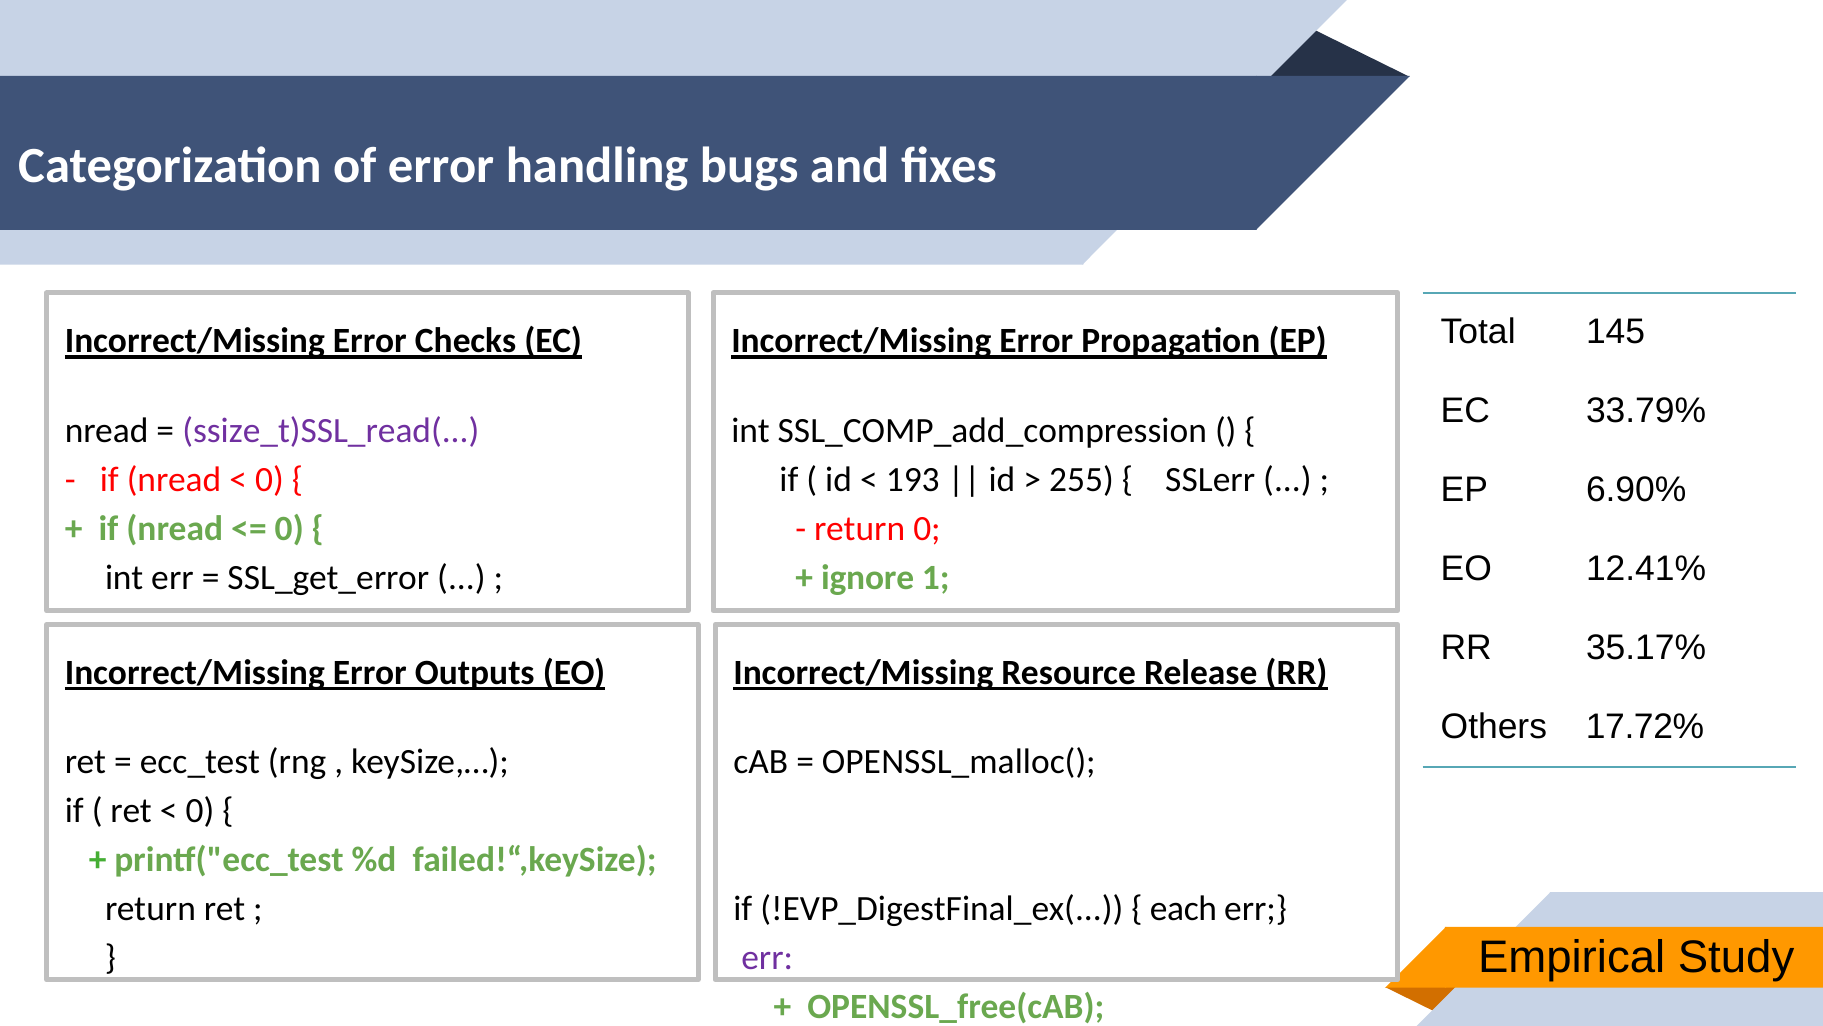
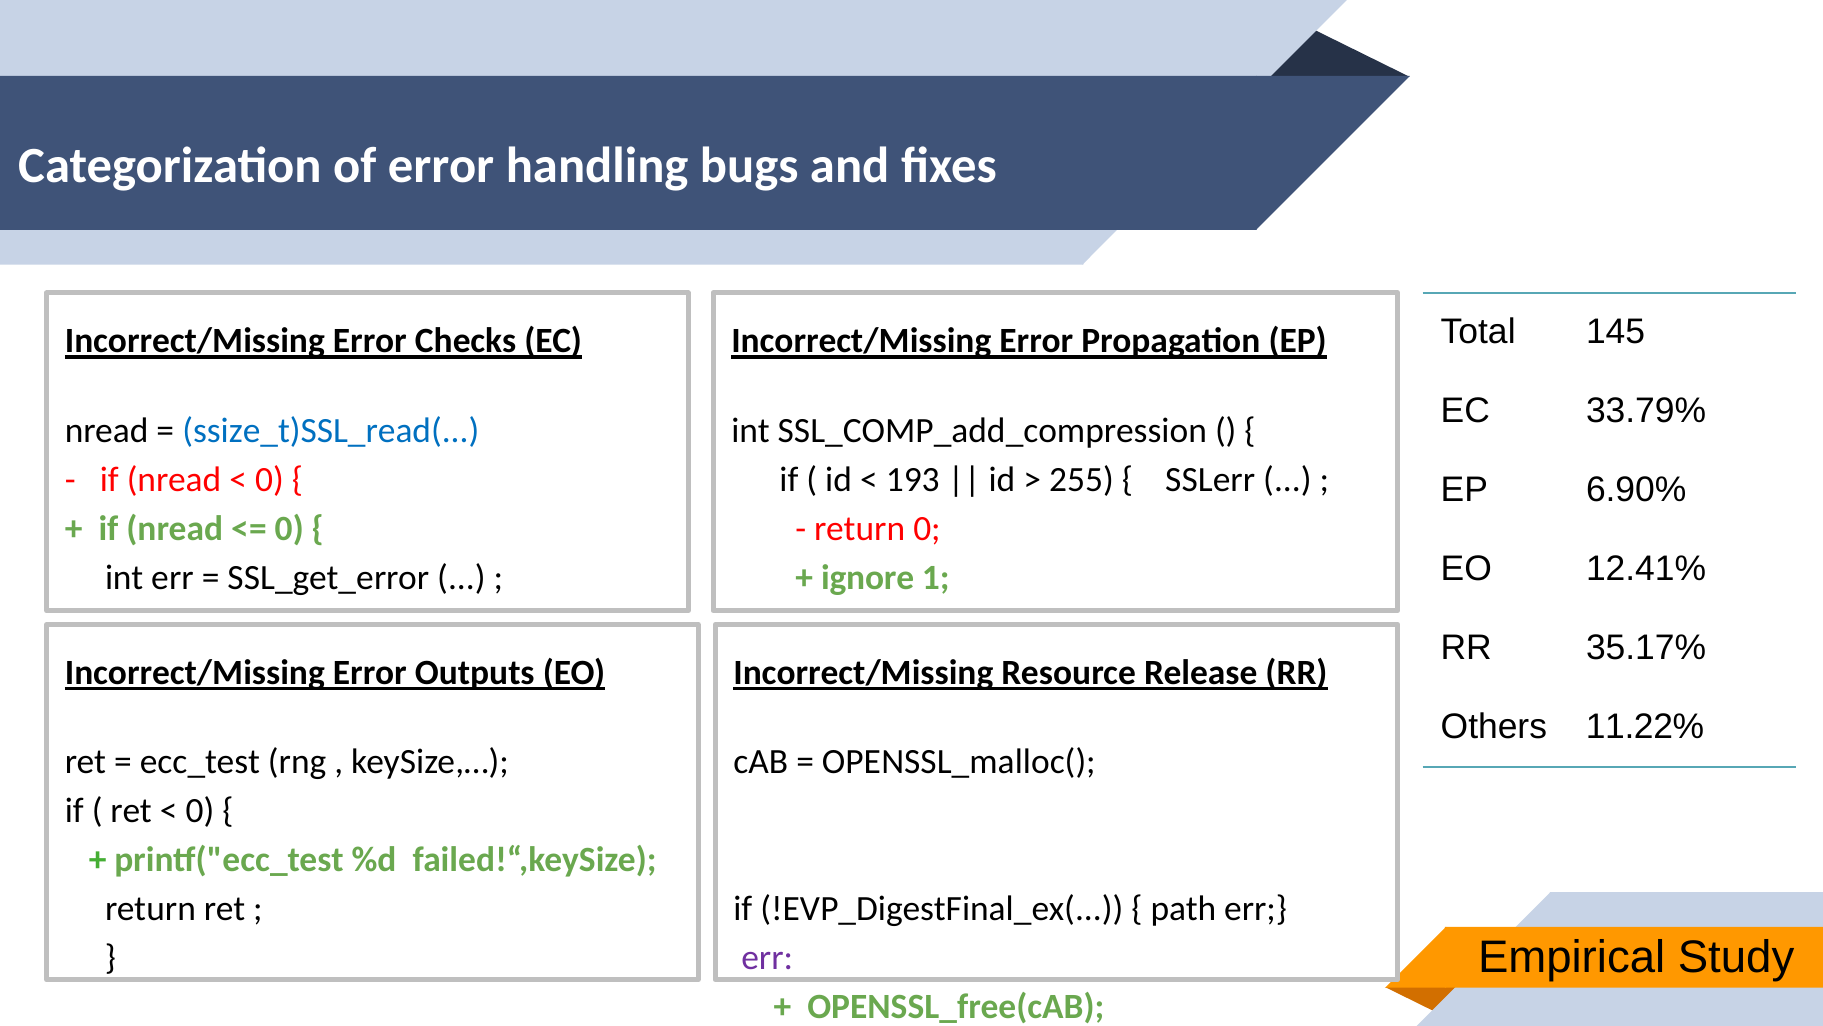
ssize_t)SSL_read( colour: purple -> blue
17.72%: 17.72% -> 11.22%
each: each -> path
